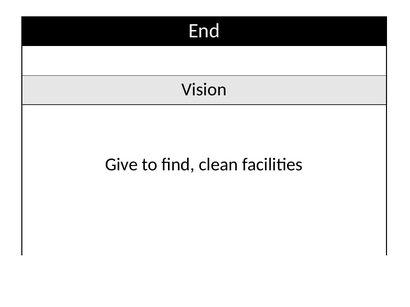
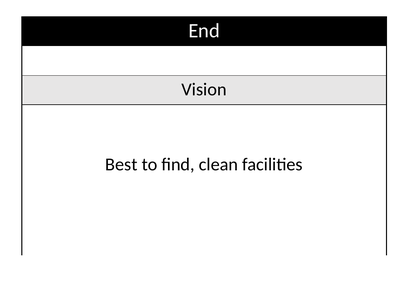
Give: Give -> Best
